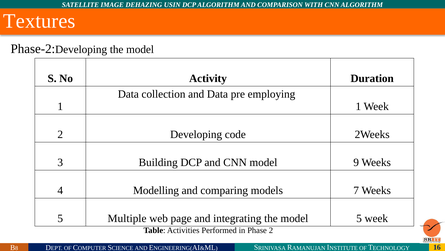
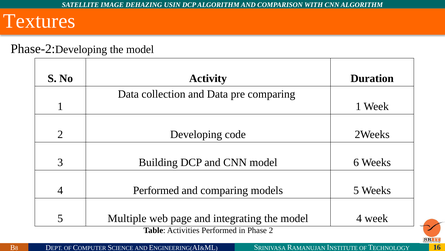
pre employing: employing -> comparing
9: 9 -> 6
4 Modelling: Modelling -> Performed
models 7: 7 -> 5
model 5: 5 -> 4
